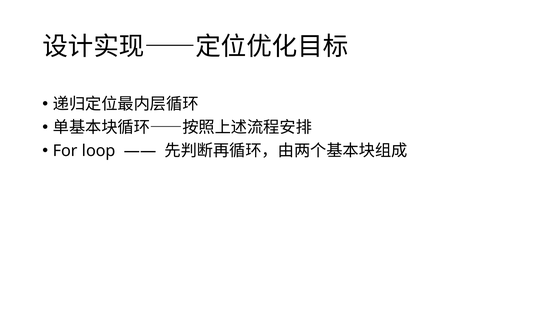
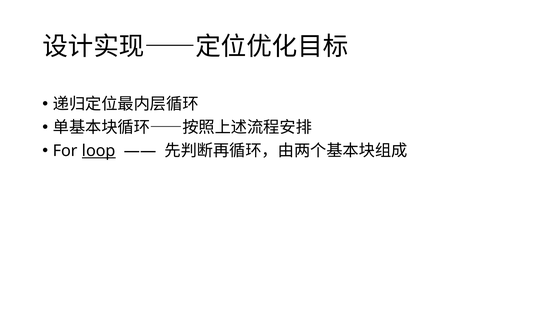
loop underline: none -> present
